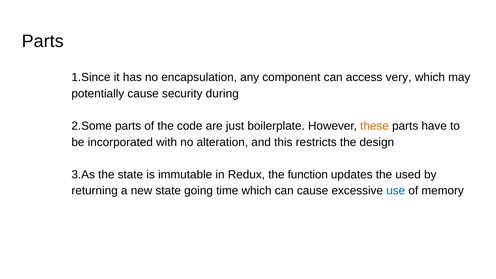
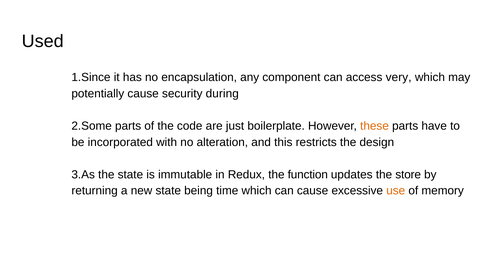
Parts at (43, 41): Parts -> Used
used: used -> store
going: going -> being
use colour: blue -> orange
